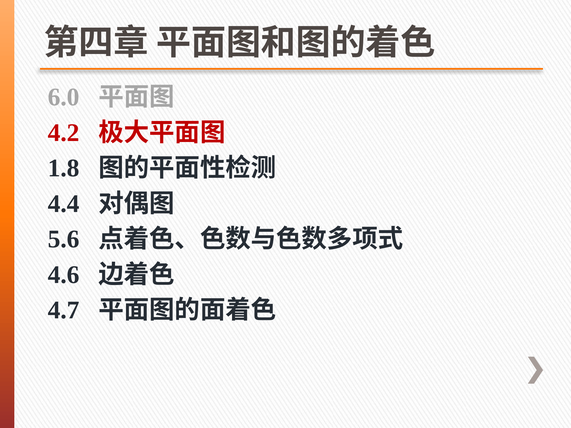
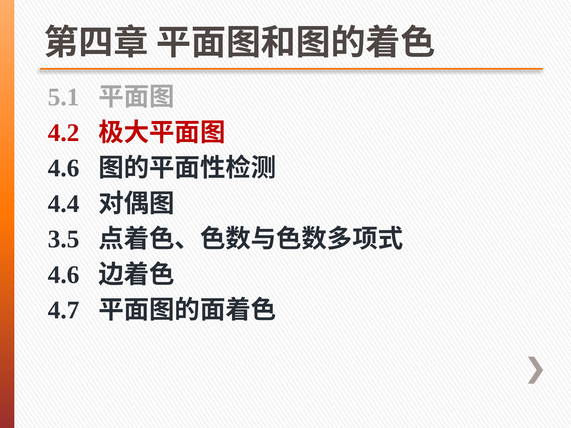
6.0: 6.0 -> 5.1
1.8 at (64, 168): 1.8 -> 4.6
5.6: 5.6 -> 3.5
